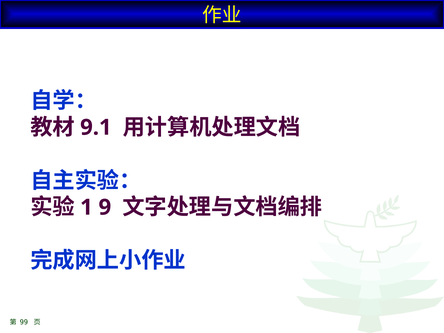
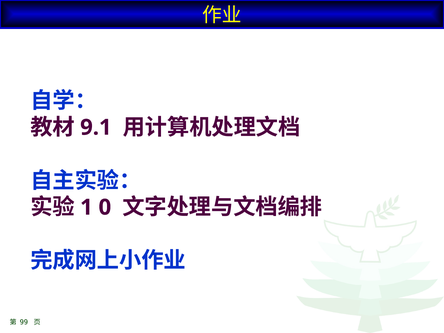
9: 9 -> 0
